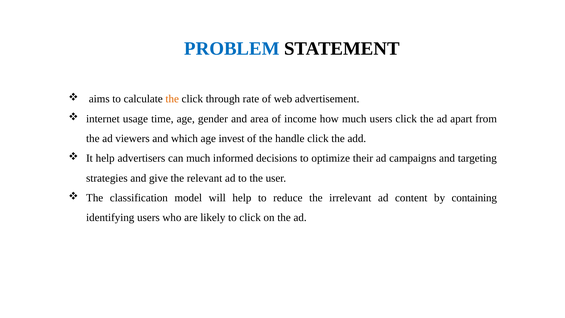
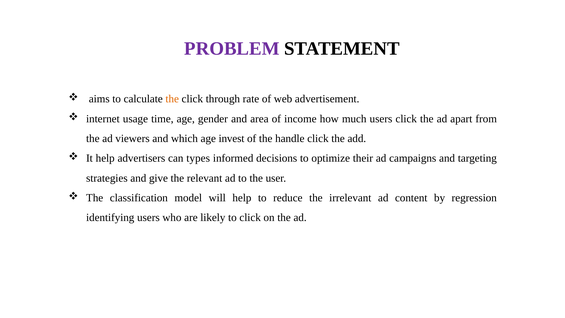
PROBLEM colour: blue -> purple
can much: much -> types
containing: containing -> regression
